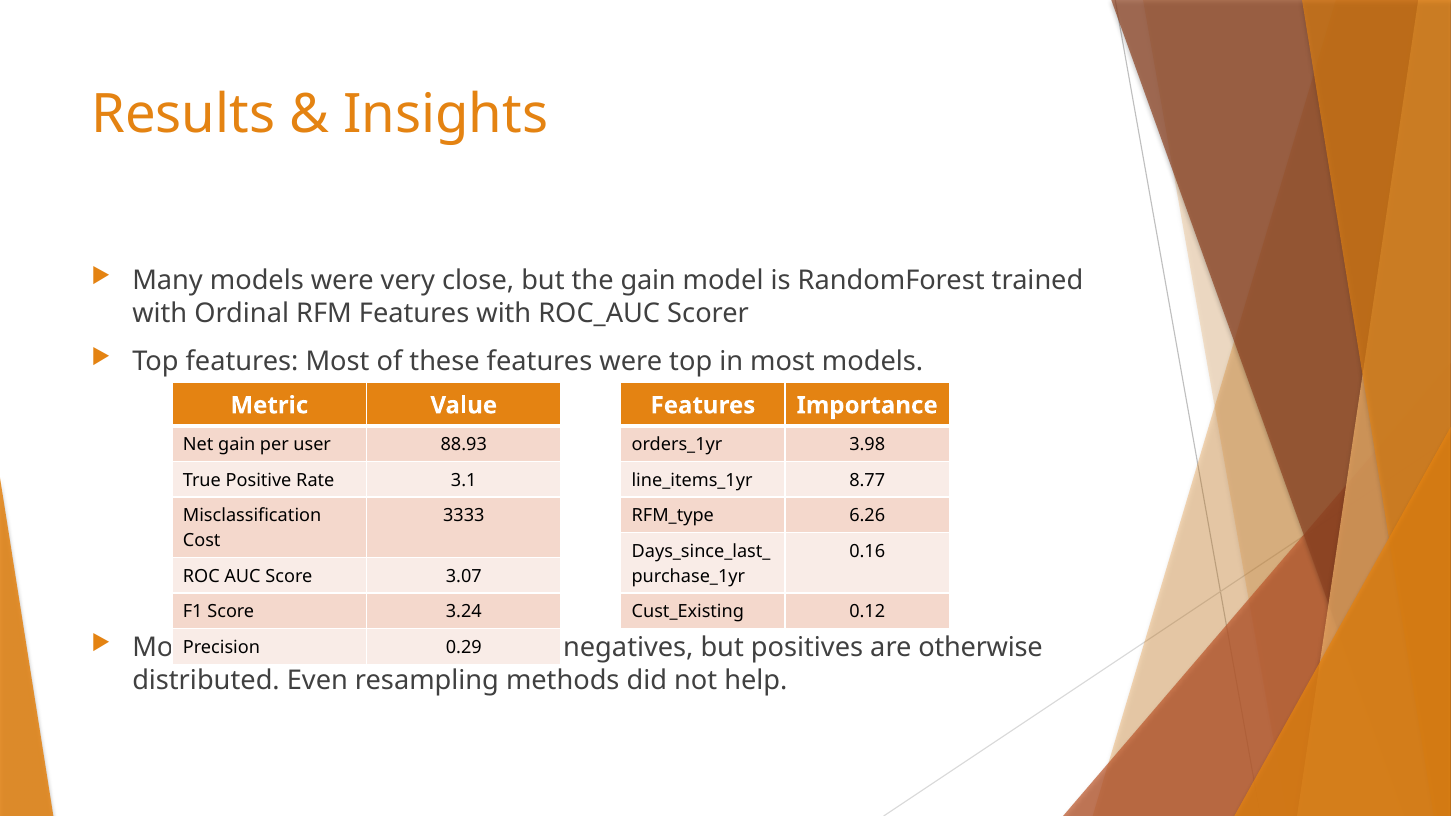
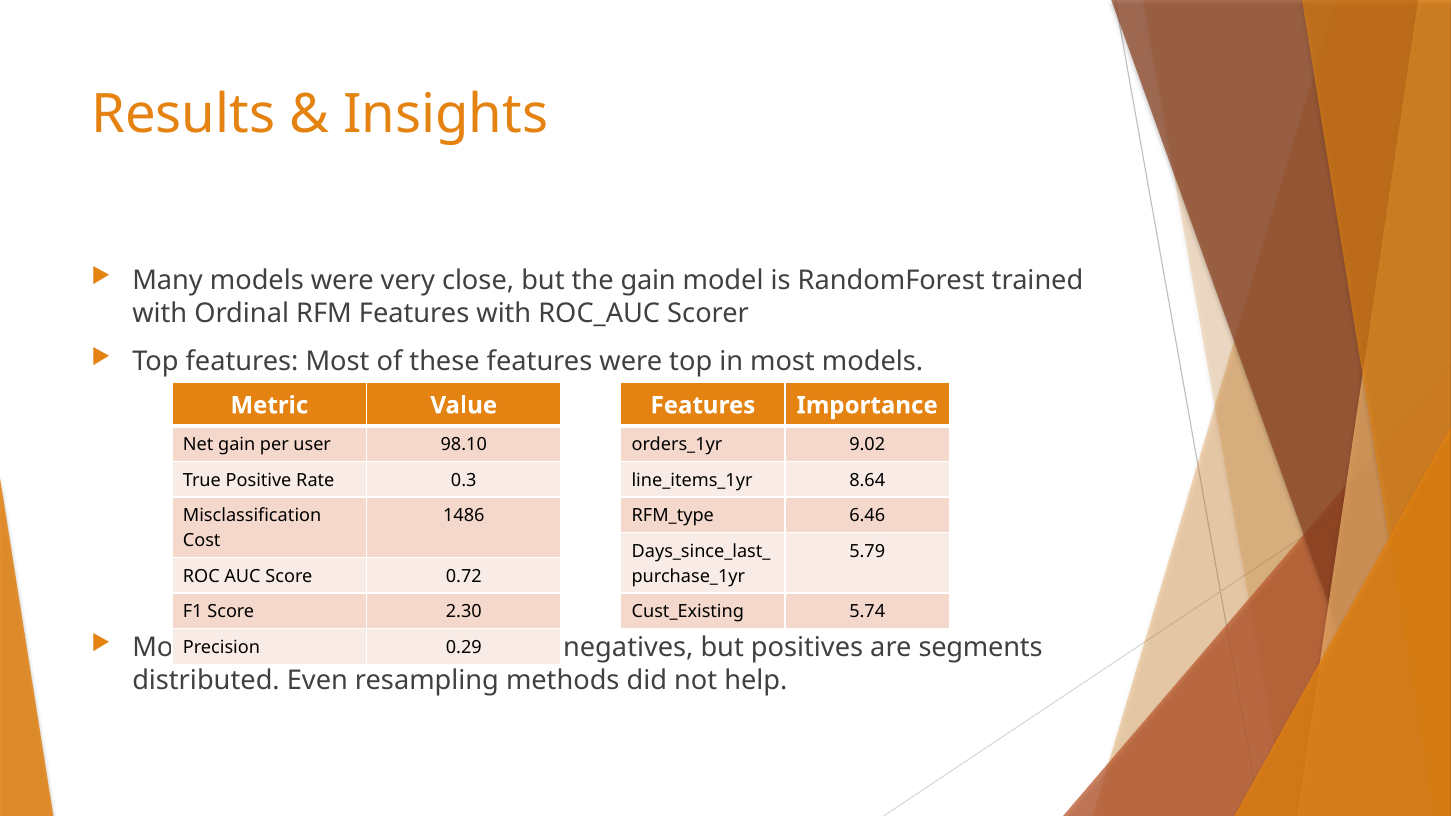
88.93: 88.93 -> 98.10
3.98: 3.98 -> 9.02
3.1: 3.1 -> 0.3
8.77: 8.77 -> 8.64
3333: 3333 -> 1486
6.26: 6.26 -> 6.46
0.16: 0.16 -> 5.79
3.07: 3.07 -> 0.72
3.24: 3.24 -> 2.30
0.12: 0.12 -> 5.74
otherwise: otherwise -> segments
